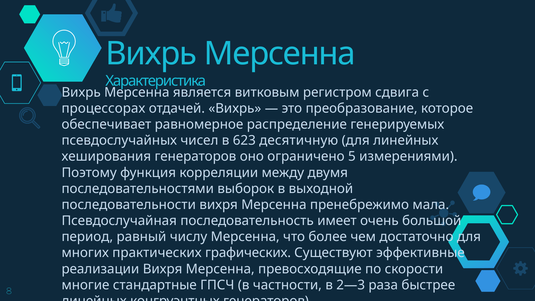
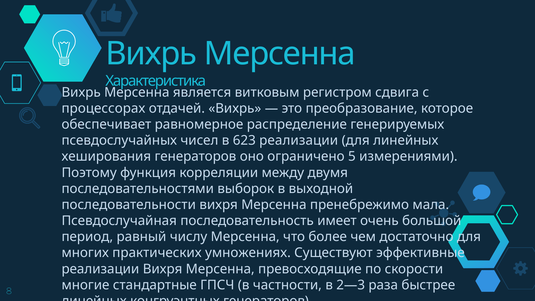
623 десятичную: десятичную -> реализации
графических: графических -> умножениях
